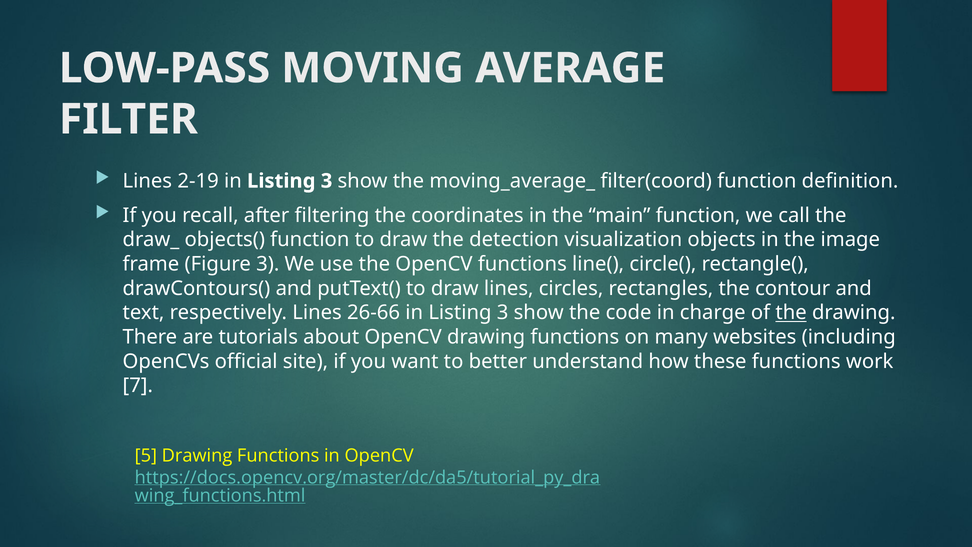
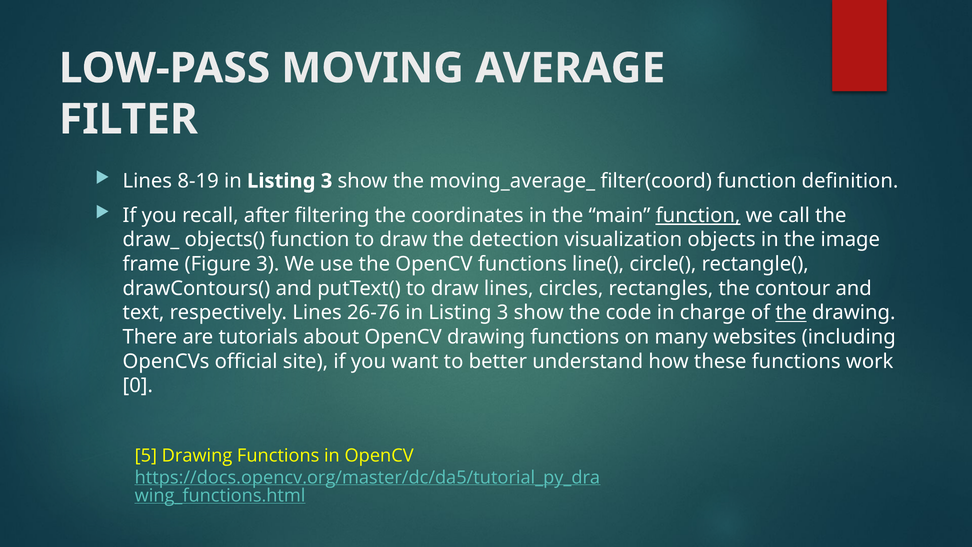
2-19: 2-19 -> 8-19
function at (698, 215) underline: none -> present
26-66: 26-66 -> 26-76
7: 7 -> 0
